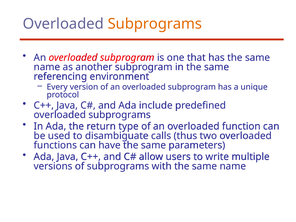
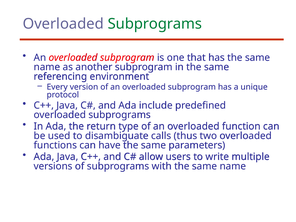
Subprograms at (155, 24) colour: orange -> green
